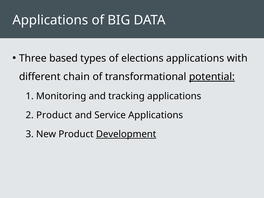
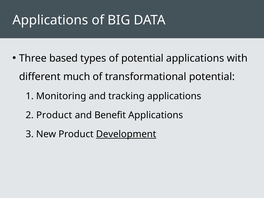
of elections: elections -> potential
chain: chain -> much
potential at (212, 77) underline: present -> none
Service: Service -> Benefit
